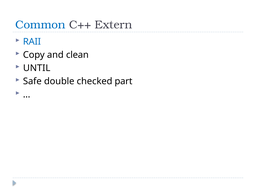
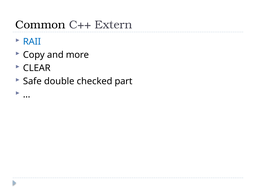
Common colour: blue -> black
clean: clean -> more
UNTIL: UNTIL -> CLEAR
